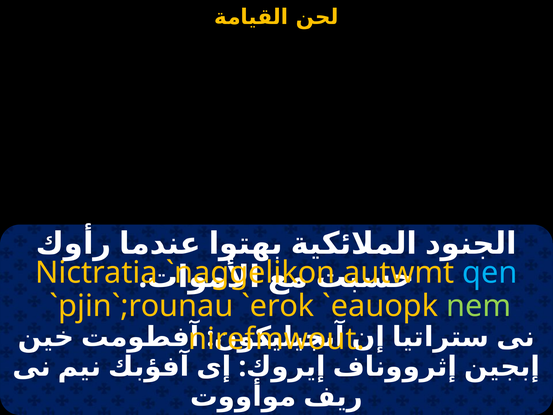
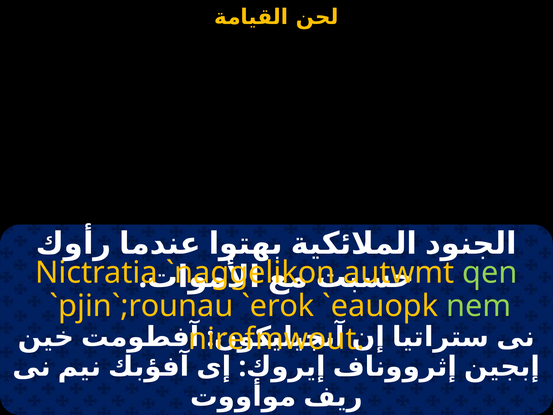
qen colour: light blue -> light green
